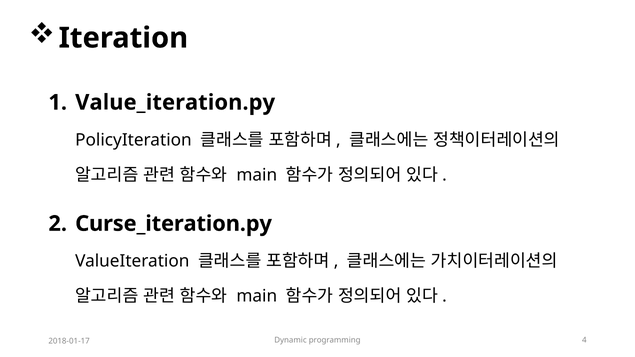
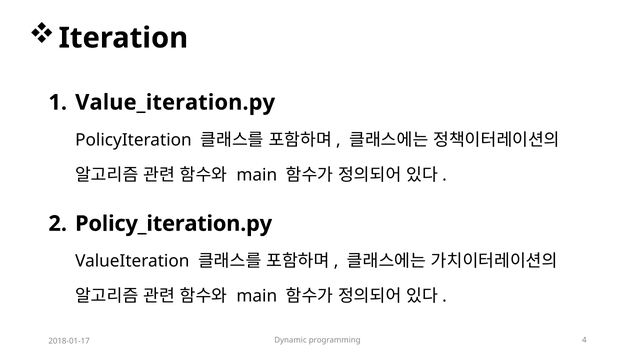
Curse_iteration.py: Curse_iteration.py -> Policy_iteration.py
